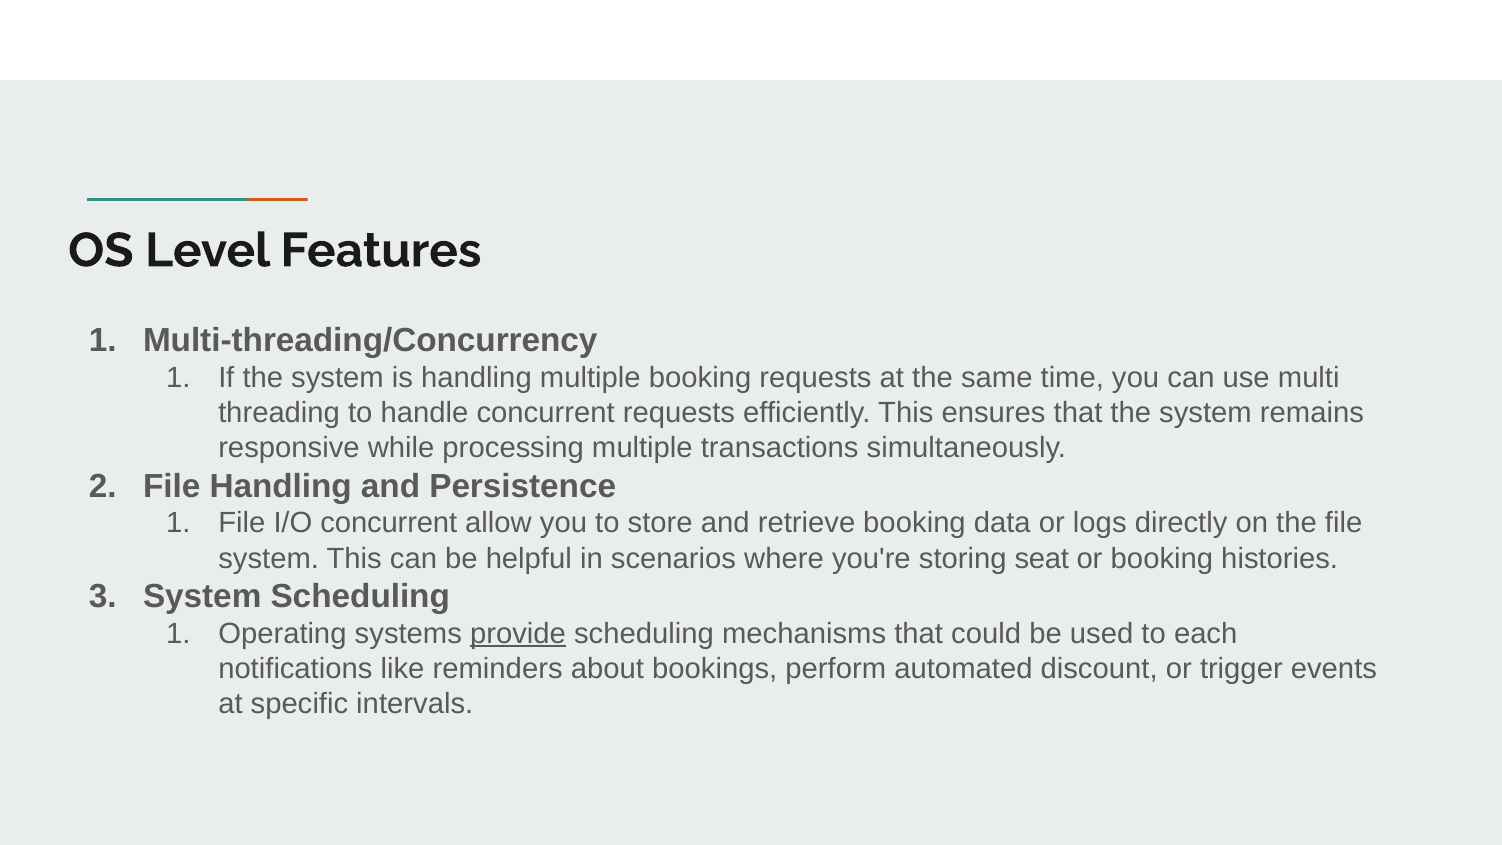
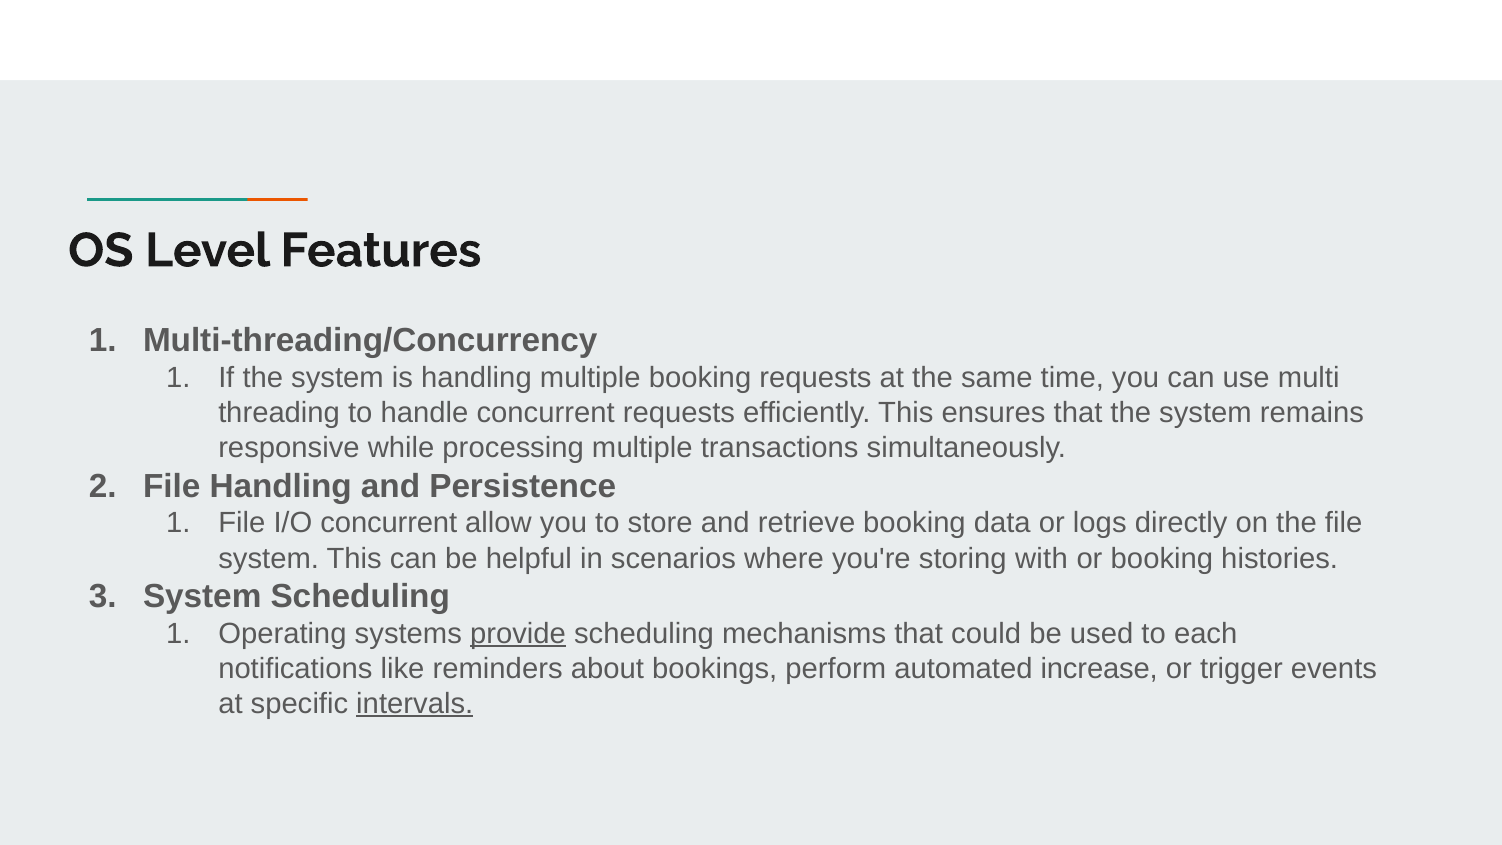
seat: seat -> with
discount: discount -> increase
intervals underline: none -> present
